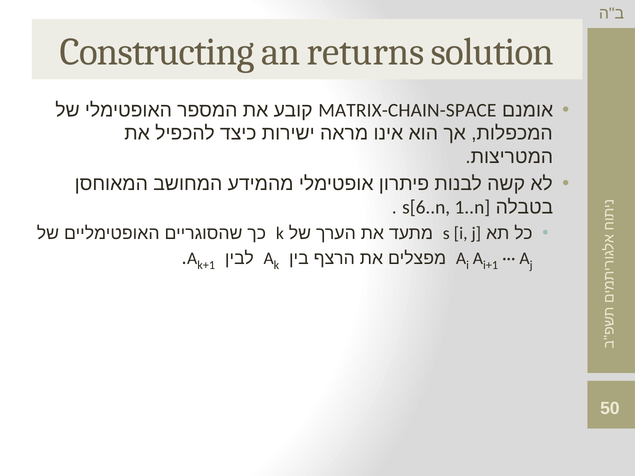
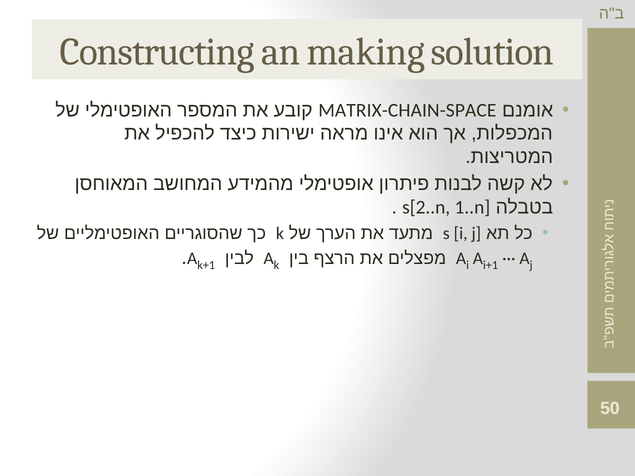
returns: returns -> making
s[6..n: s[6..n -> s[2..n
